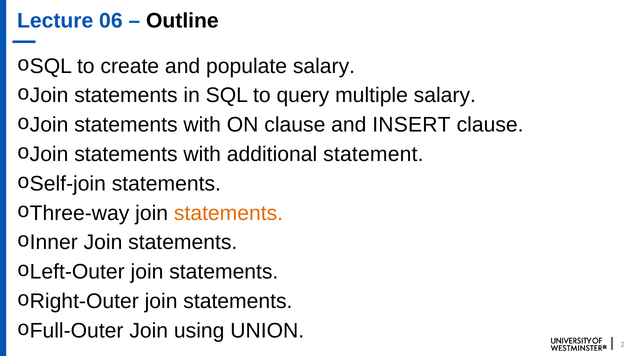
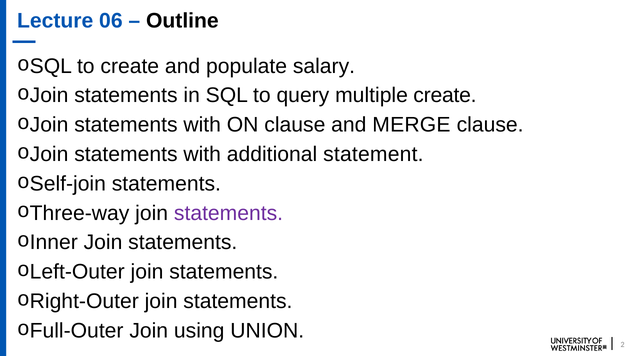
multiple salary: salary -> create
INSERT: INSERT -> MERGE
statements at (229, 213) colour: orange -> purple
